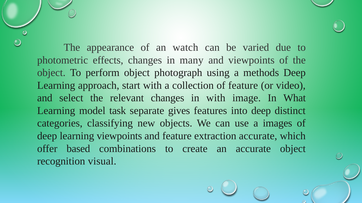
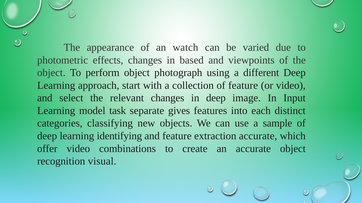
many: many -> based
methods: methods -> different
in with: with -> deep
What: What -> Input
into deep: deep -> each
images: images -> sample
learning viewpoints: viewpoints -> identifying
offer based: based -> video
